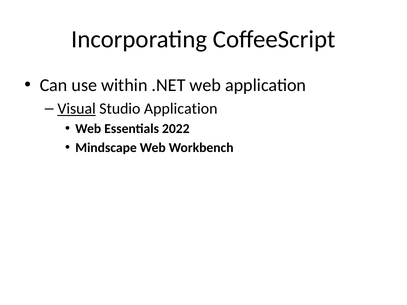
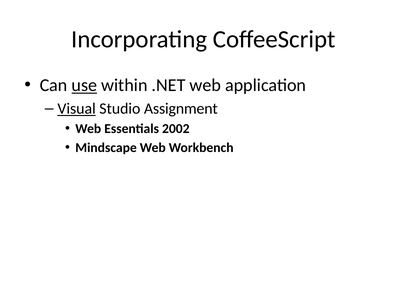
use underline: none -> present
Studio Application: Application -> Assignment
2022: 2022 -> 2002
